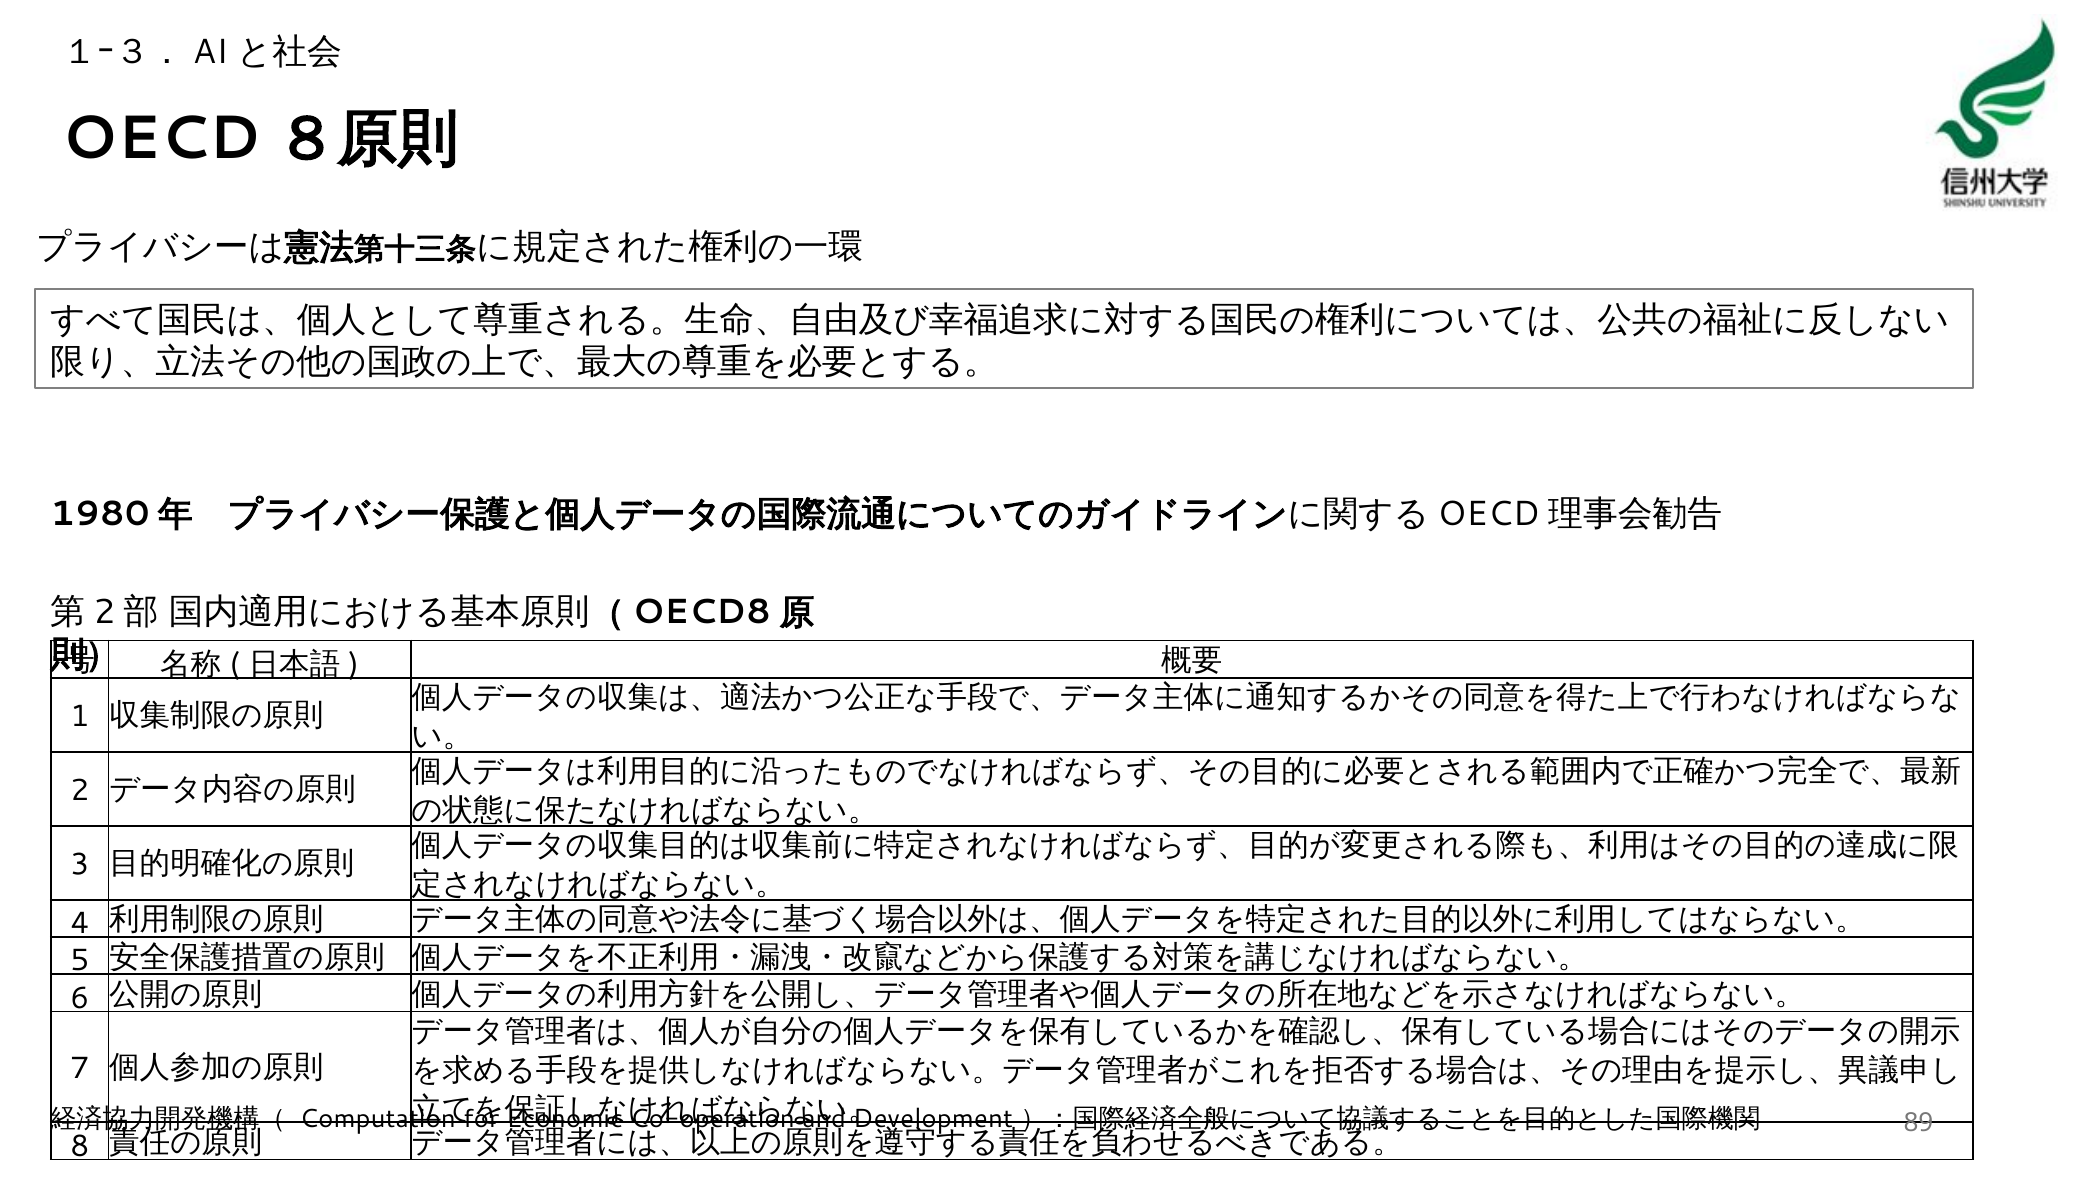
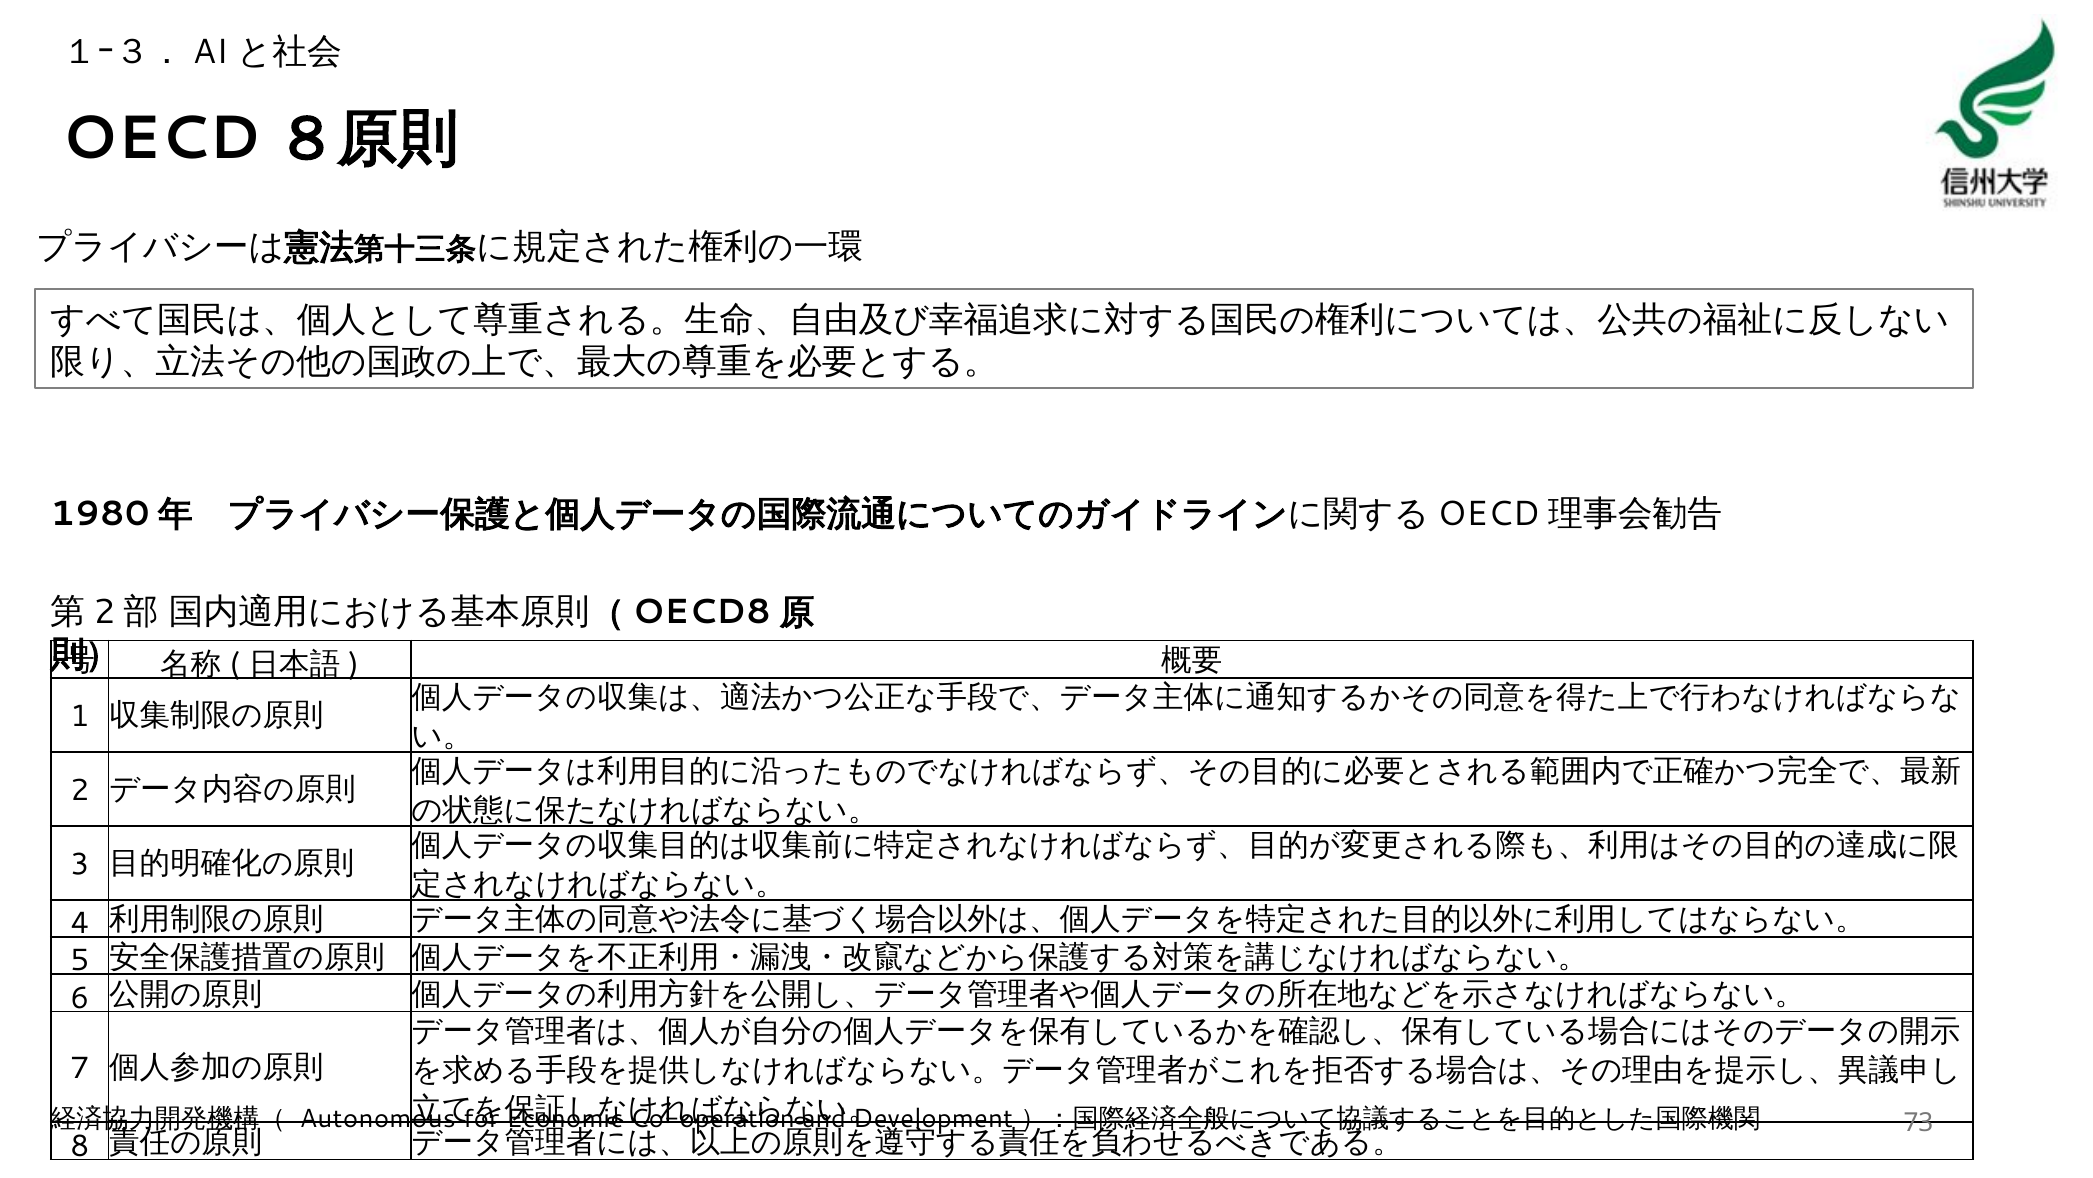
Computation: Computation -> Autonomous
89: 89 -> 73
